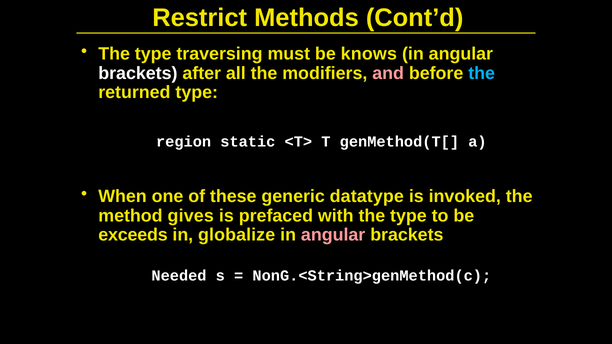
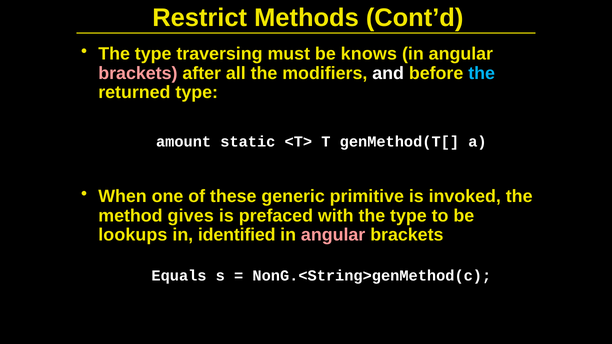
brackets at (138, 73) colour: white -> pink
and colour: pink -> white
region: region -> amount
datatype: datatype -> primitive
exceeds: exceeds -> lookups
globalize: globalize -> identified
Needed: Needed -> Equals
